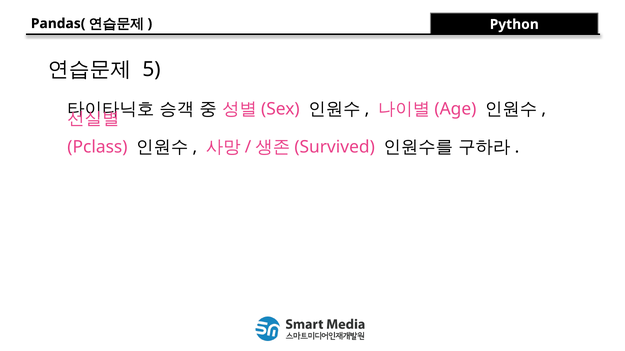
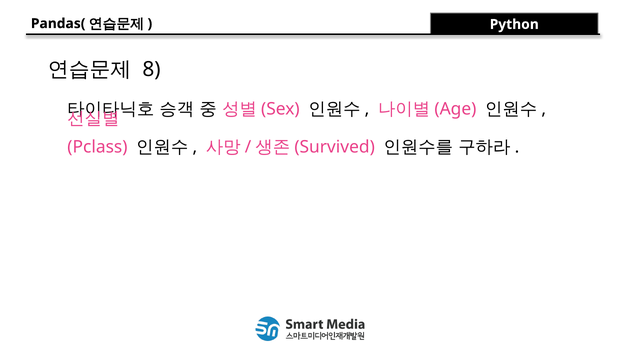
5: 5 -> 8
